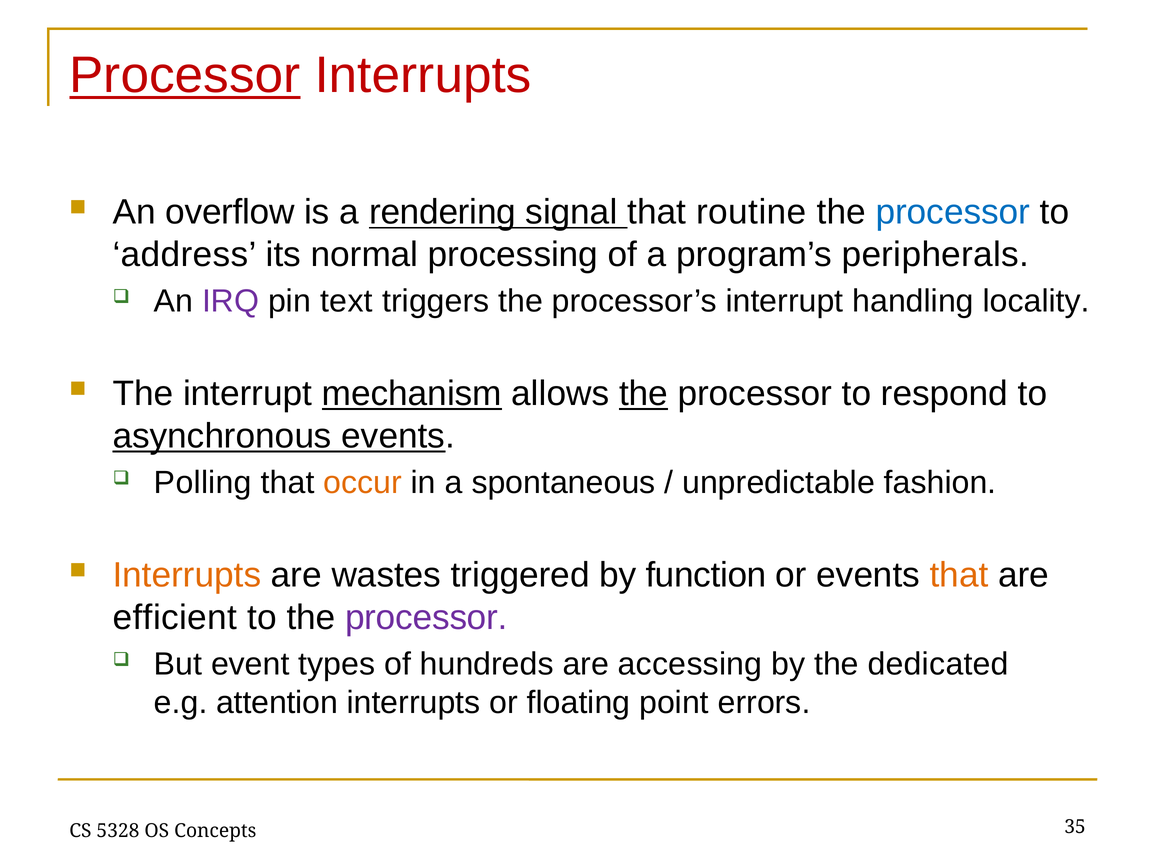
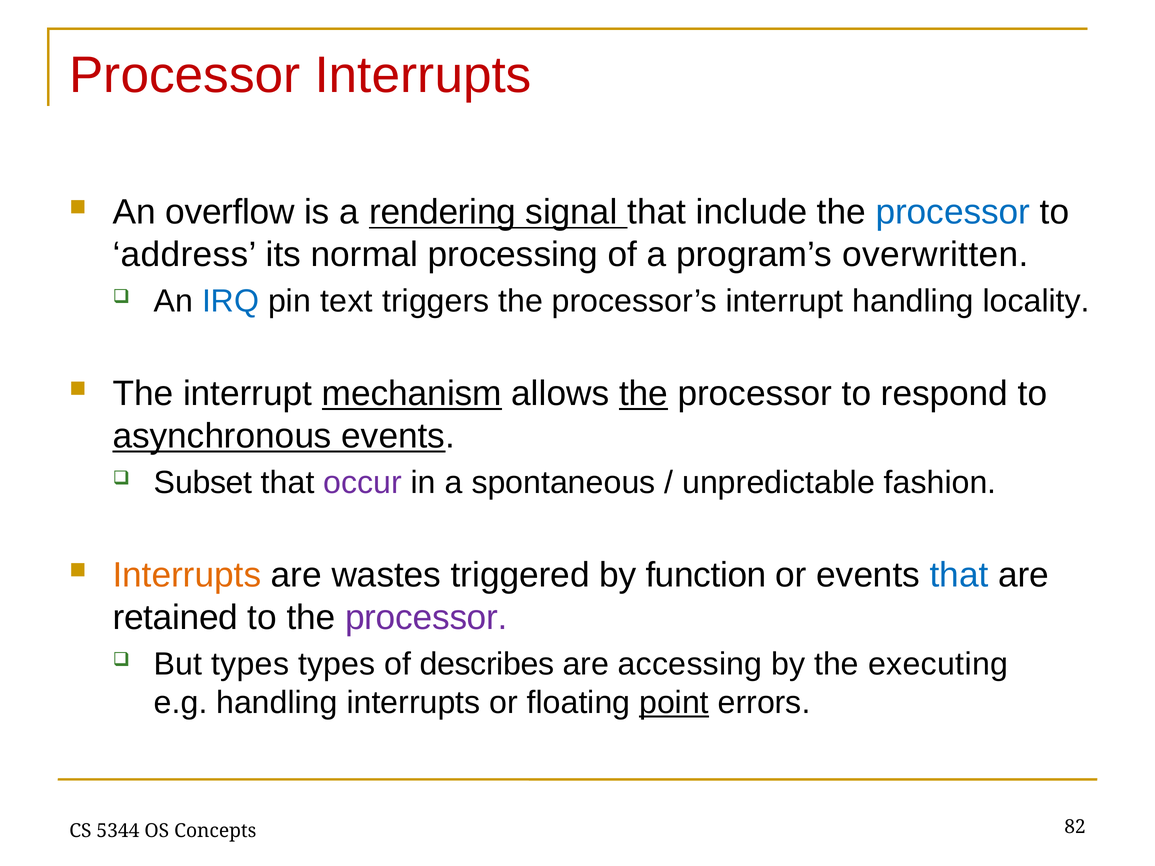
Processor at (185, 75) underline: present -> none
routine: routine -> include
peripherals: peripherals -> overwritten
IRQ colour: purple -> blue
Polling: Polling -> Subset
occur colour: orange -> purple
that at (959, 575) colour: orange -> blue
efficient: efficient -> retained
But event: event -> types
hundreds: hundreds -> describes
dedicated: dedicated -> executing
e.g attention: attention -> handling
point underline: none -> present
5328: 5328 -> 5344
35: 35 -> 82
